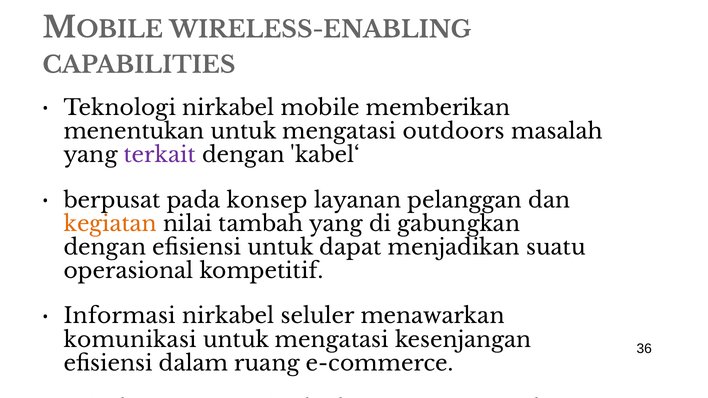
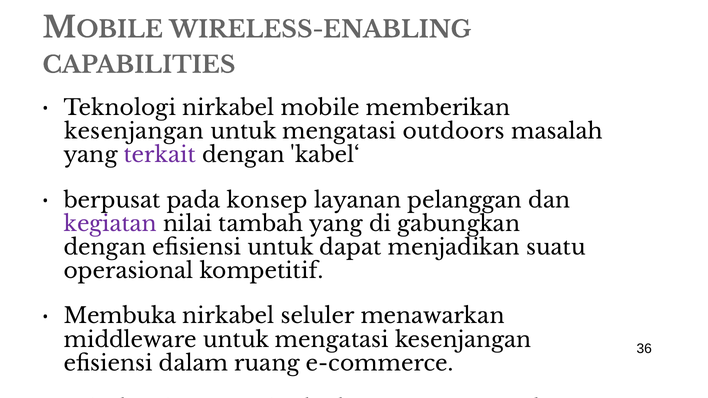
menentukan at (134, 132): menentukan -> kesenjangan
kegiatan colour: orange -> purple
Informasi at (120, 316): Informasi -> Membuka
komunikasi: komunikasi -> middleware
